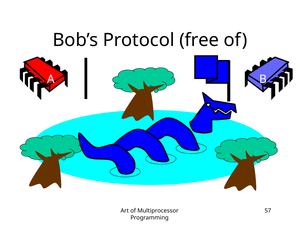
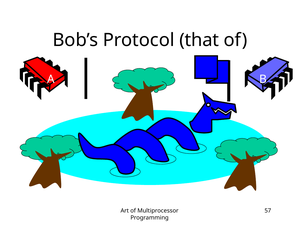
free: free -> that
